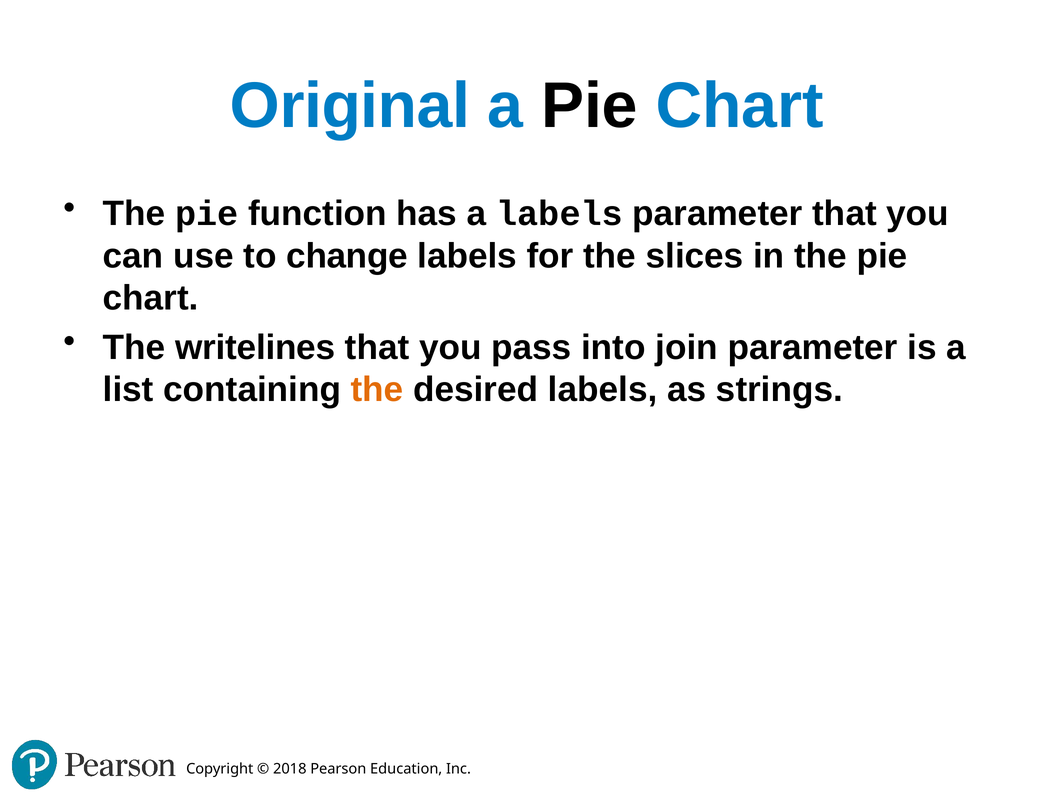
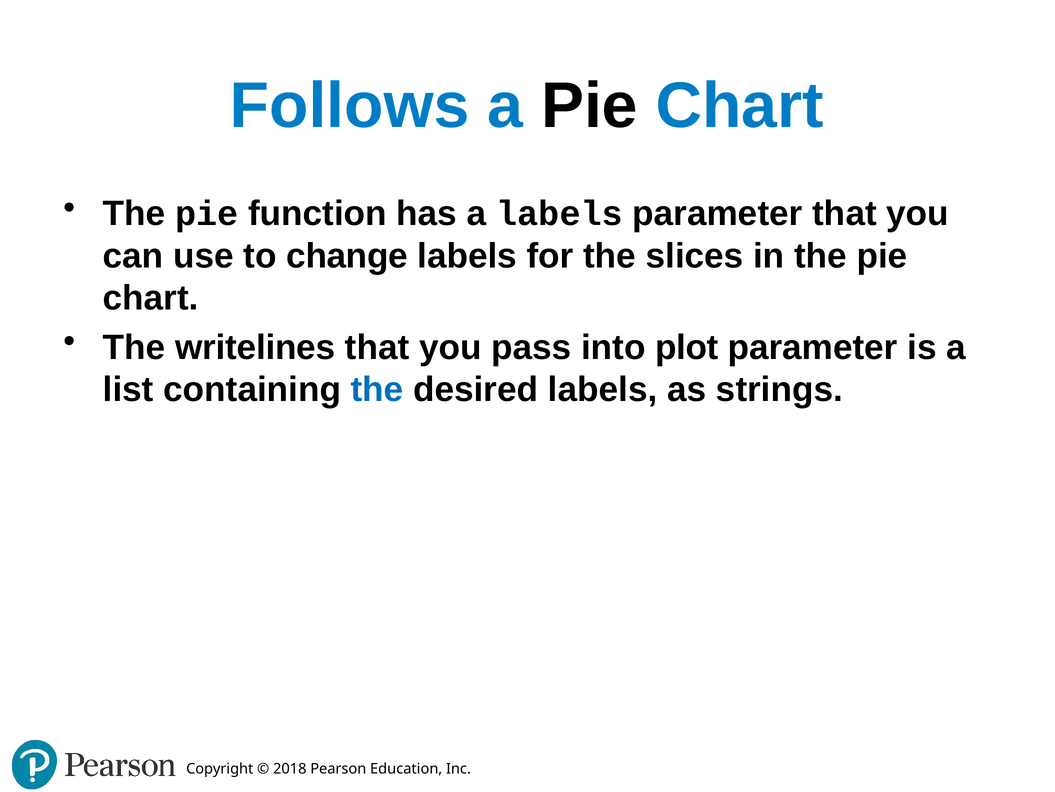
Original: Original -> Follows
join: join -> plot
the at (377, 389) colour: orange -> blue
